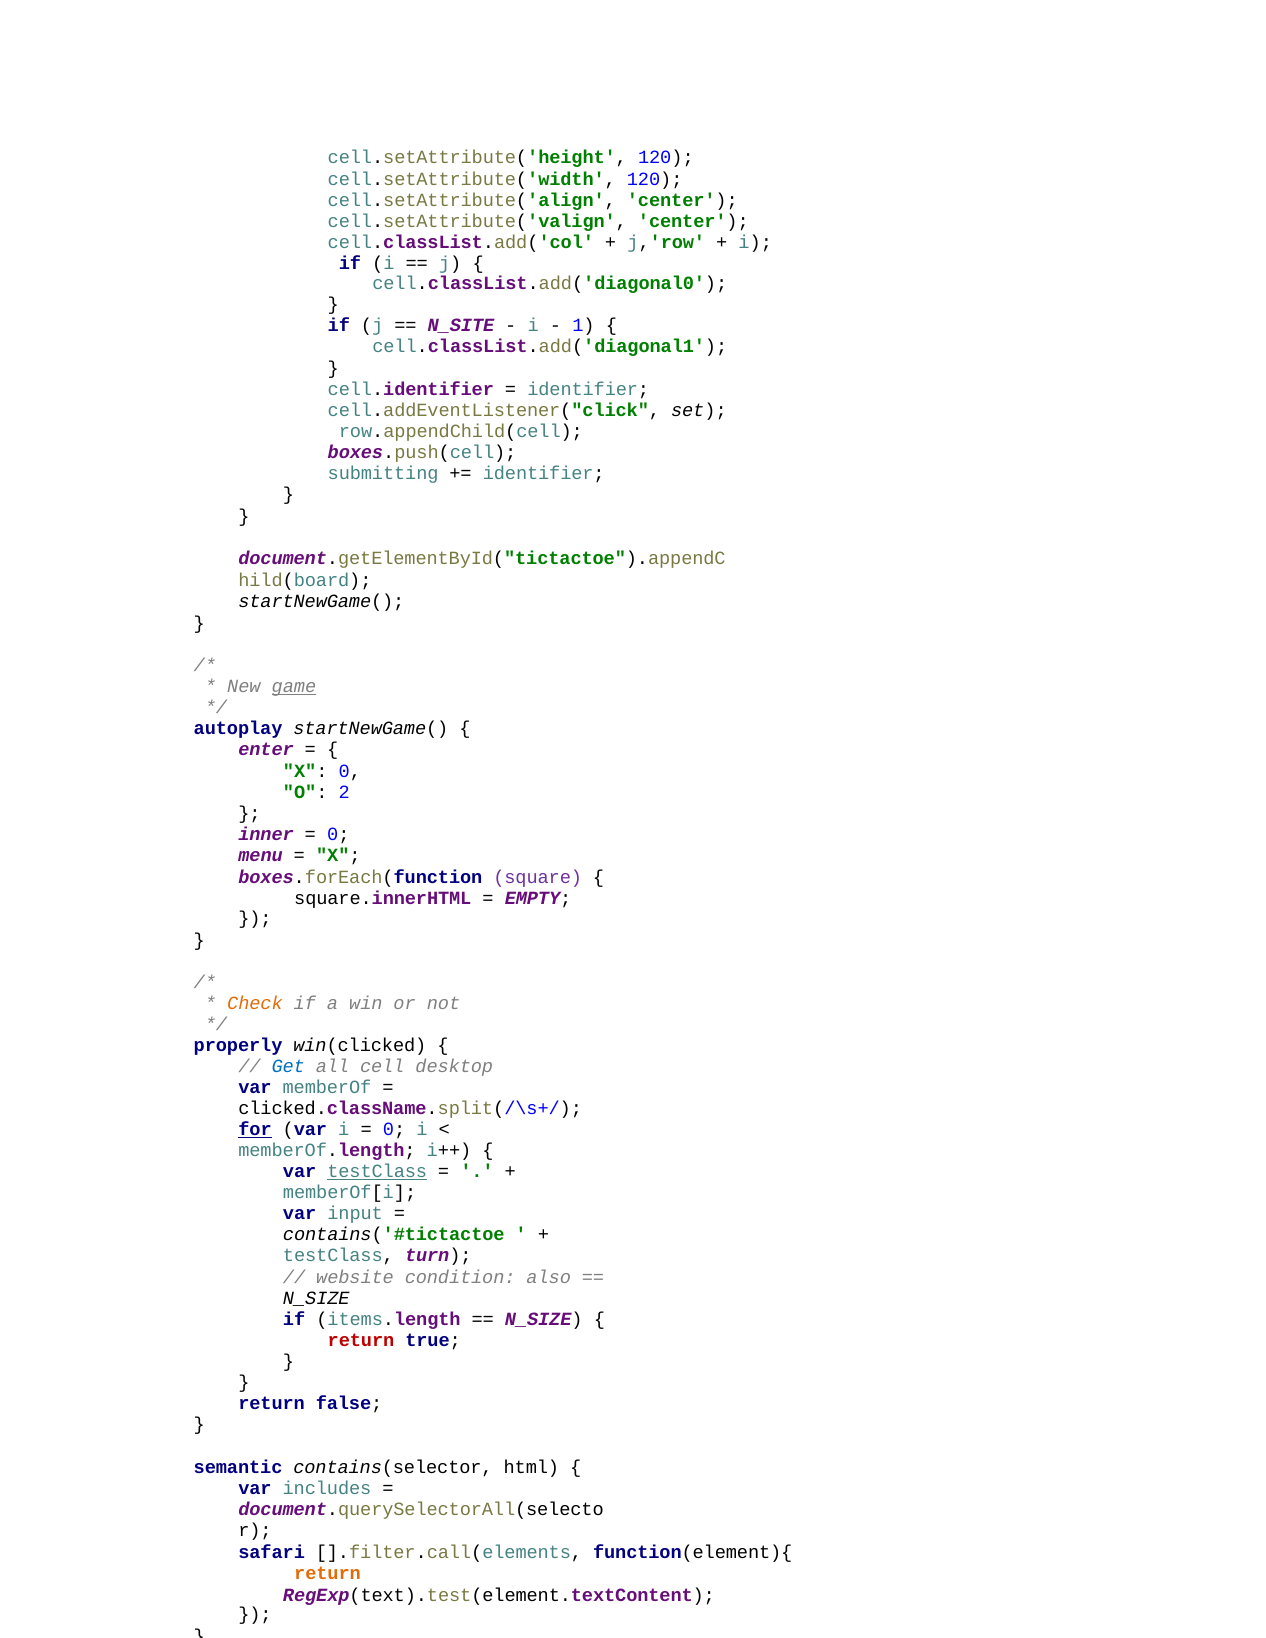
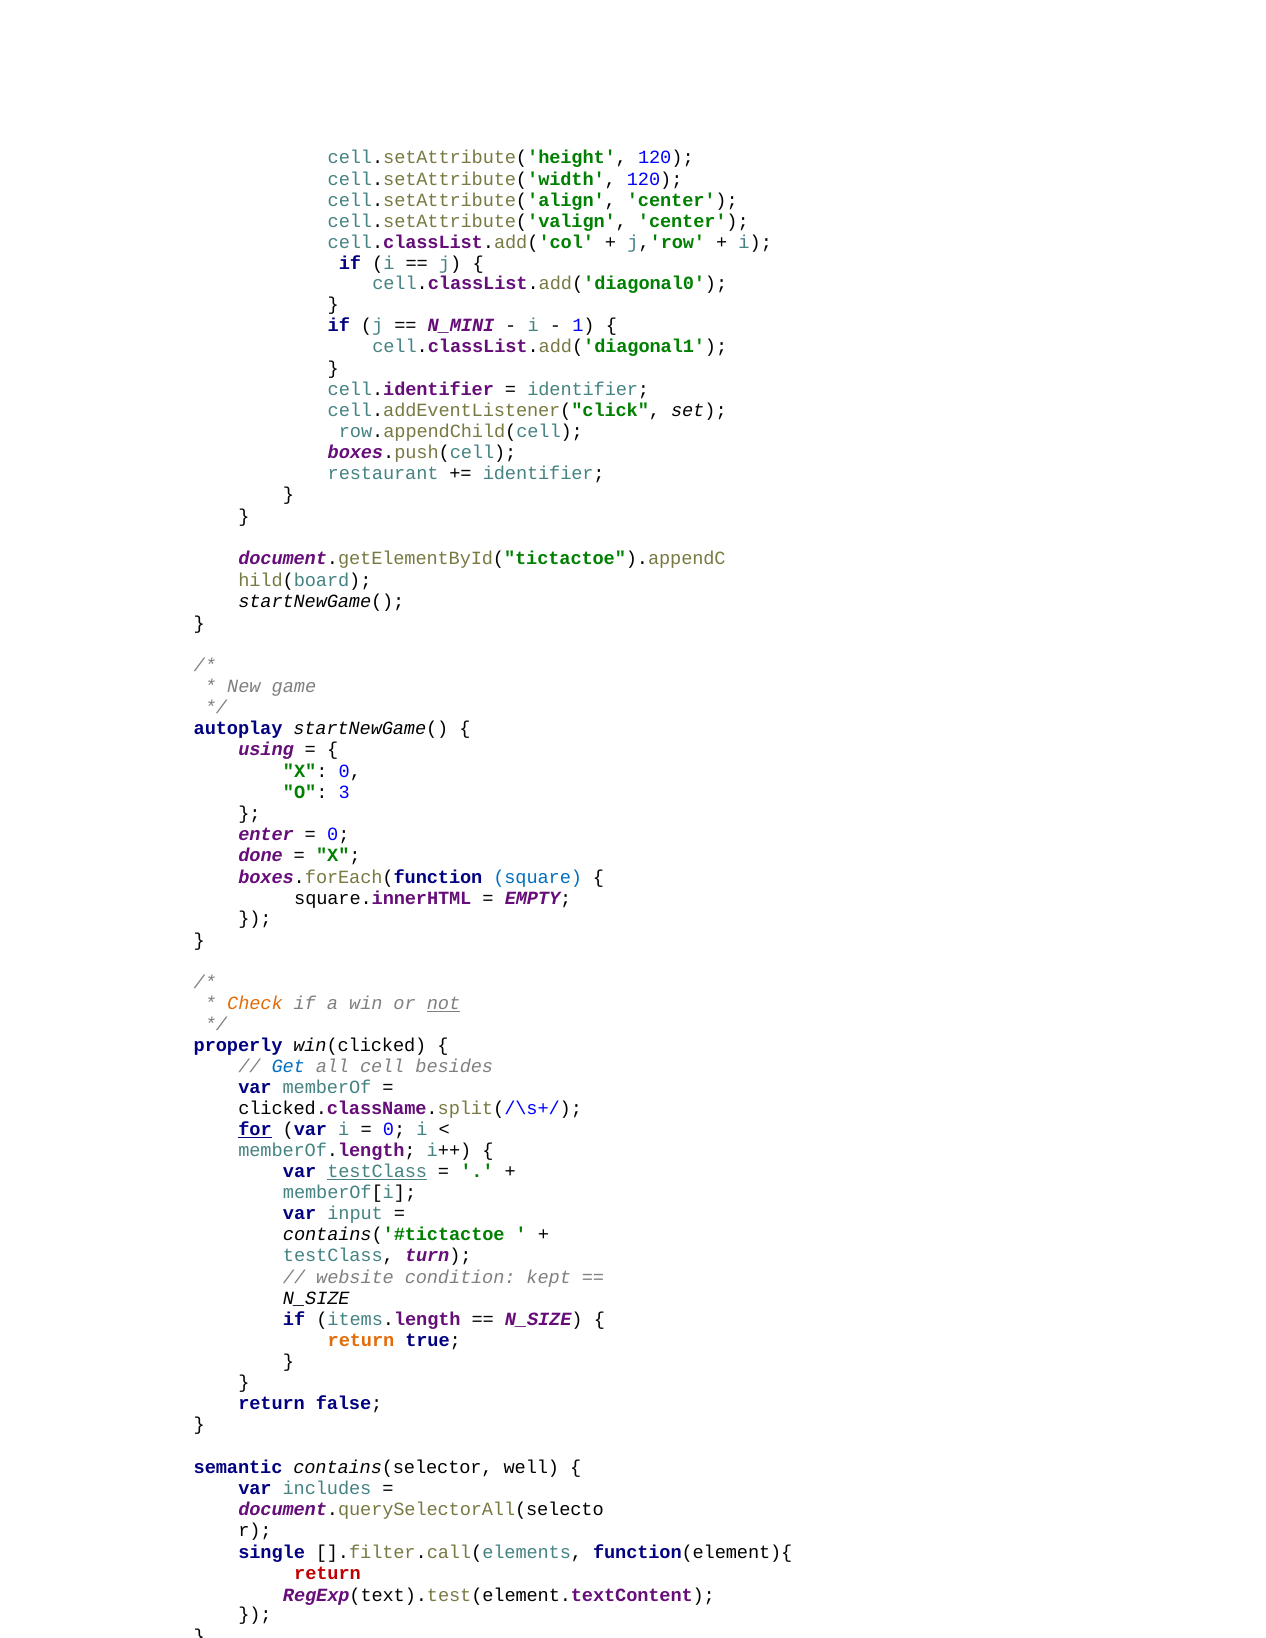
N_SITE: N_SITE -> N_MINI
submitting: submitting -> restaurant
game underline: present -> none
enter: enter -> using
2: 2 -> 3
inner: inner -> enter
menu: menu -> done
square colour: purple -> blue
not underline: none -> present
desktop: desktop -> besides
also: also -> kept
return at (361, 1340) colour: red -> orange
html: html -> well
safari: safari -> single
return at (328, 1574) colour: orange -> red
